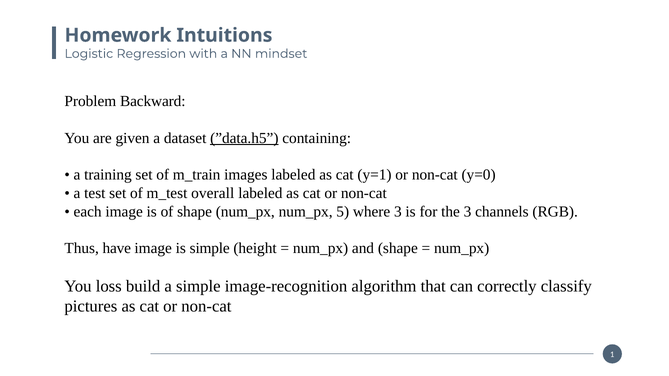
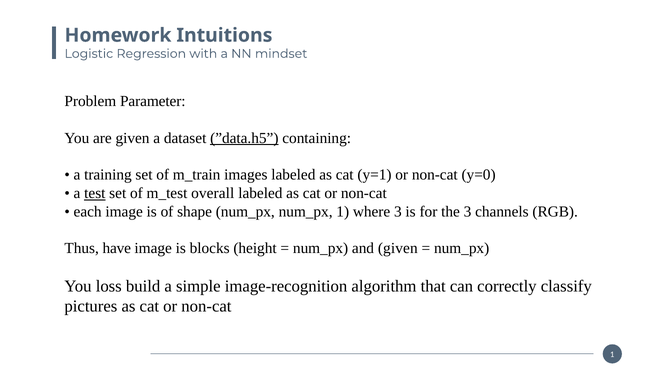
Backward: Backward -> Parameter
test underline: none -> present
num_px 5: 5 -> 1
is simple: simple -> blocks
and shape: shape -> given
